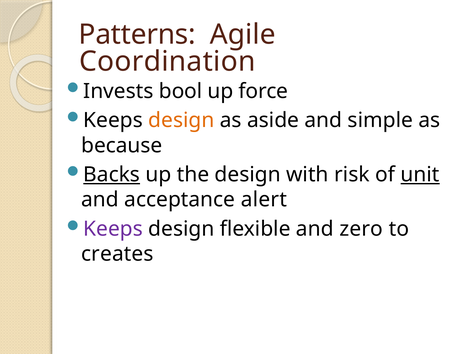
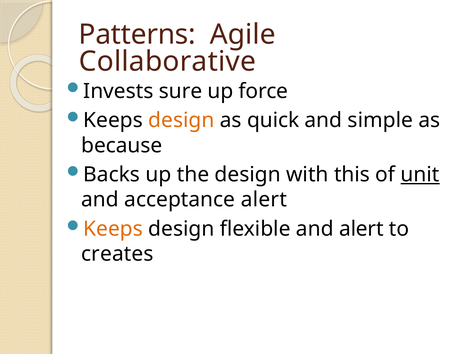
Coordination: Coordination -> Collaborative
bool: bool -> sure
aside: aside -> quick
Backs underline: present -> none
risk: risk -> this
Keeps at (113, 229) colour: purple -> orange
and zero: zero -> alert
